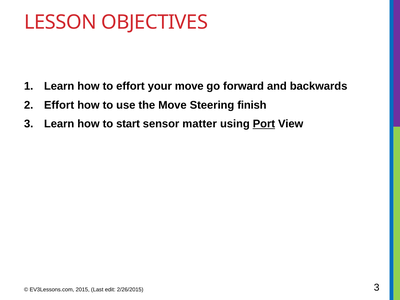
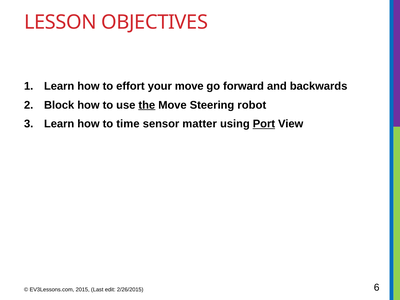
2 Effort: Effort -> Block
the underline: none -> present
finish: finish -> robot
start: start -> time
2/26/2015 3: 3 -> 6
